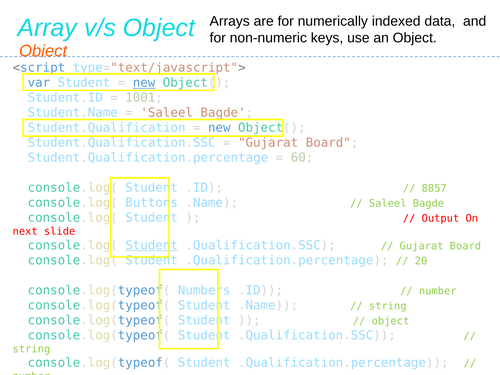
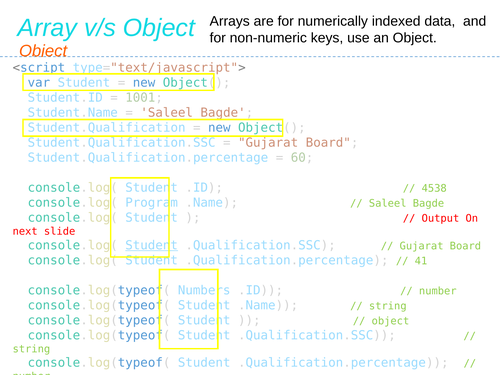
new at (144, 83) underline: present -> none
8857: 8857 -> 4538
Buttons: Buttons -> Program
20: 20 -> 41
